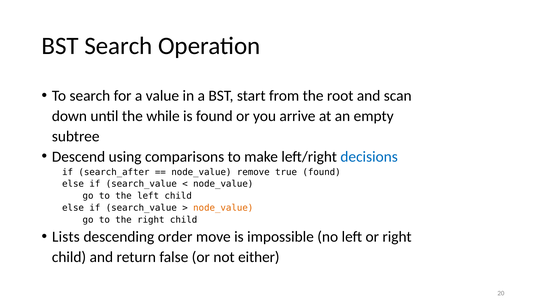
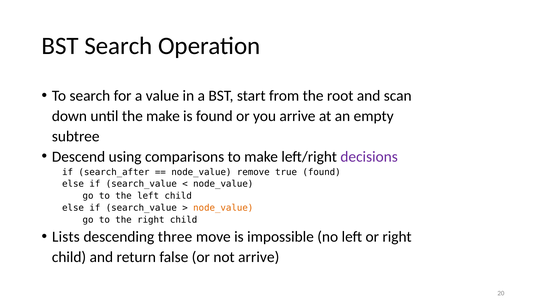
the while: while -> make
decisions colour: blue -> purple
order: order -> three
not either: either -> arrive
